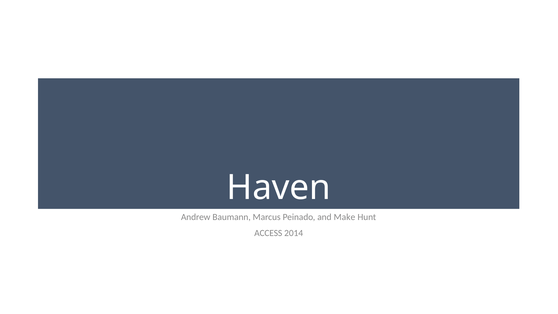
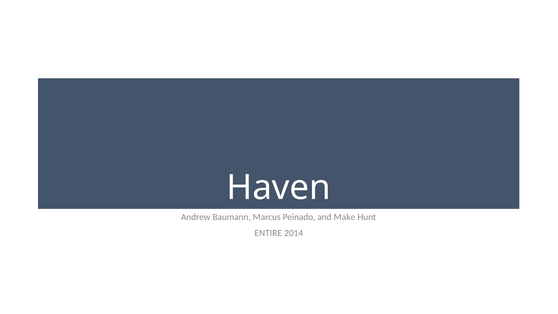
ACCESS: ACCESS -> ENTIRE
